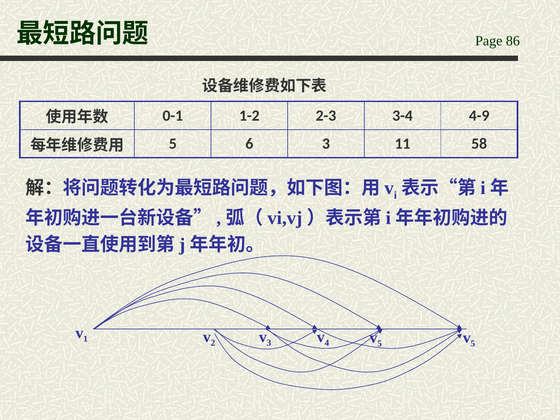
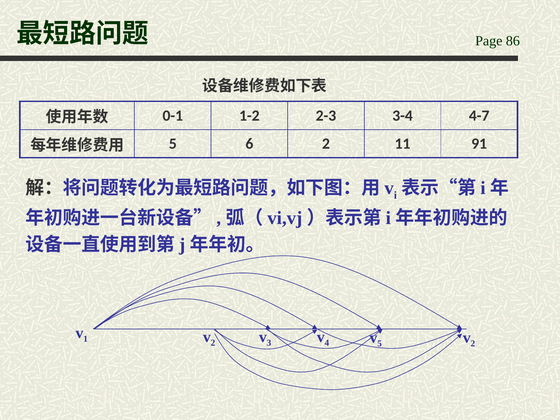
4-9: 4-9 -> 4-7
6 3: 3 -> 2
58: 58 -> 91
5 at (473, 344): 5 -> 2
